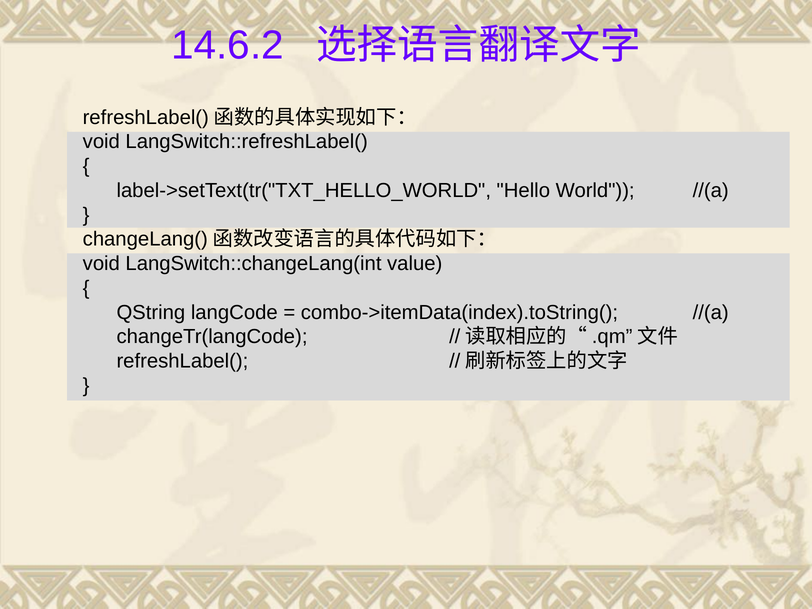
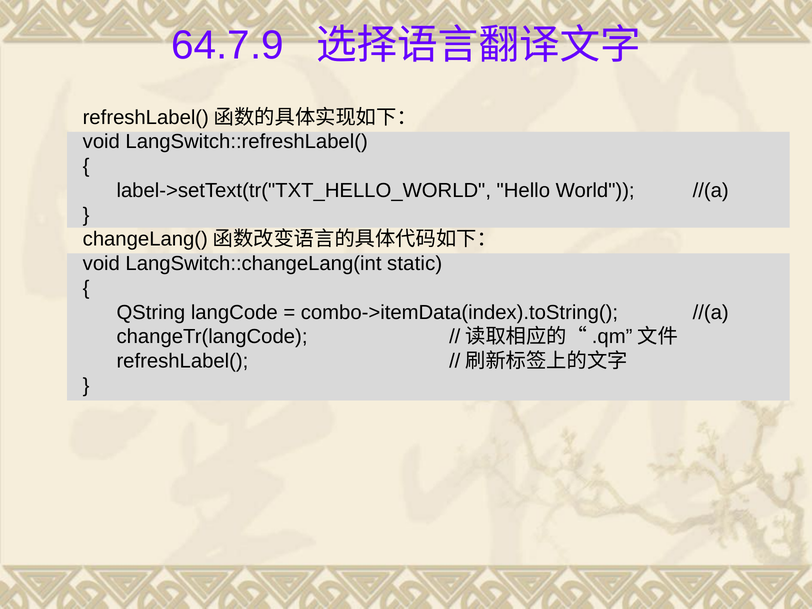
14.6.2: 14.6.2 -> 64.7.9
value: value -> static
